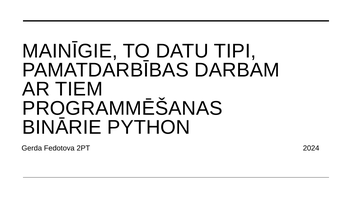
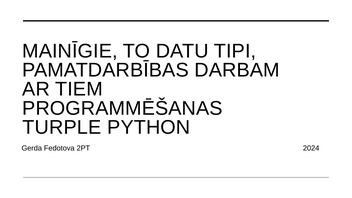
BINĀRIE: BINĀRIE -> TURPLE
